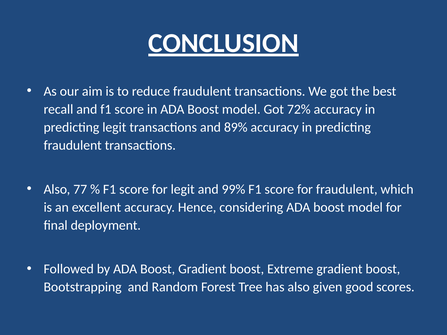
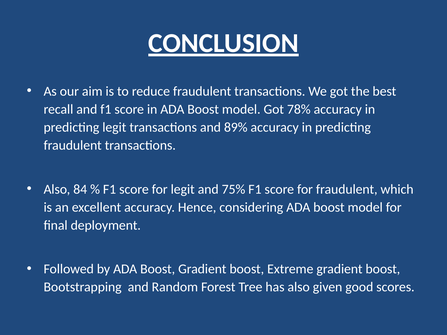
72%: 72% -> 78%
77: 77 -> 84
99%: 99% -> 75%
